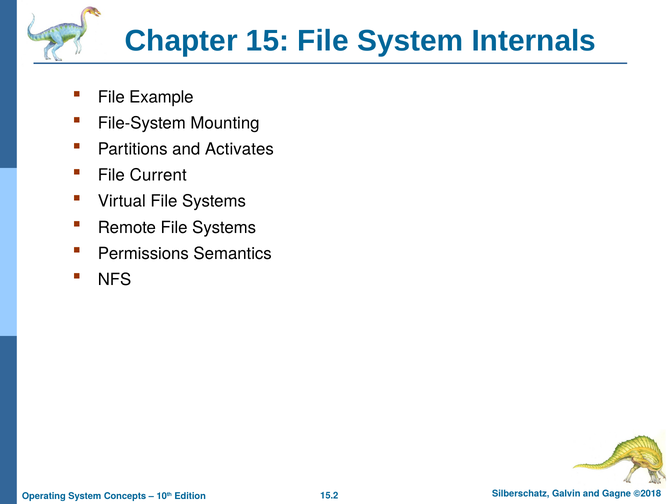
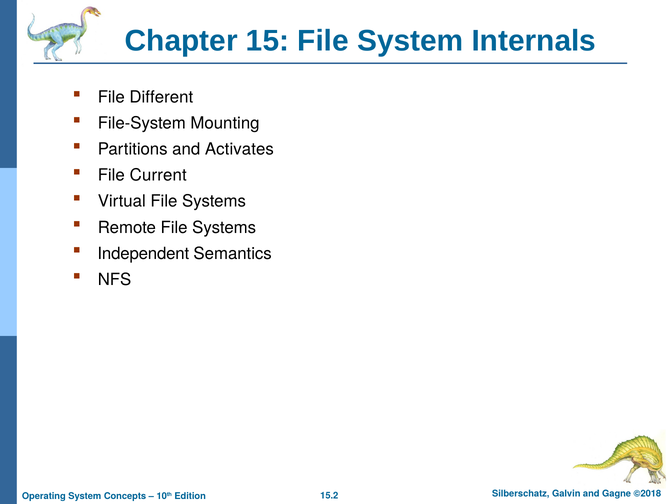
Example: Example -> Different
Permissions: Permissions -> Independent
